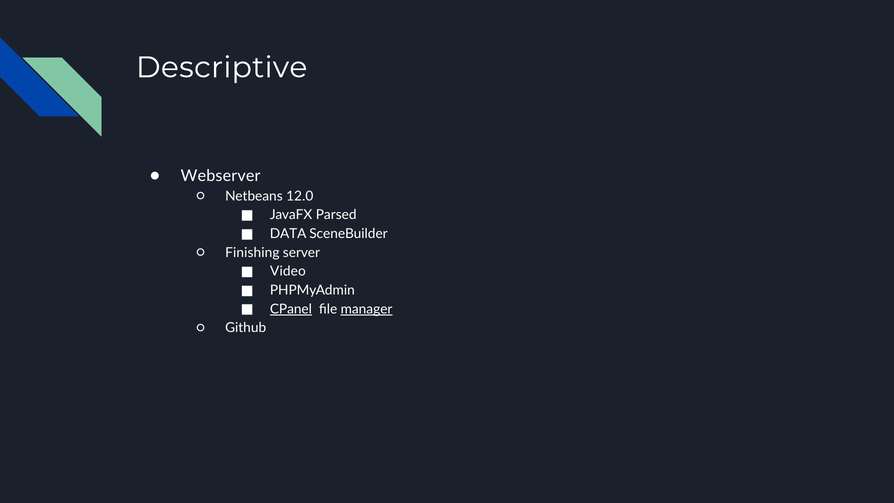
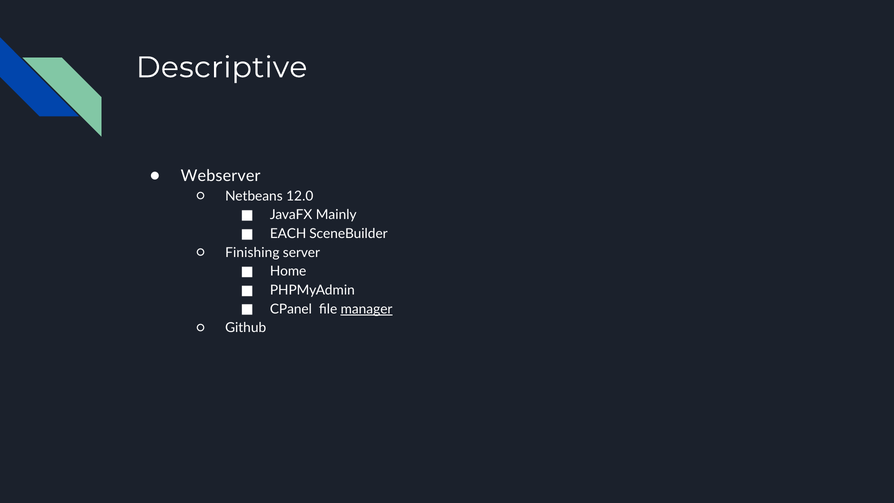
Parsed: Parsed -> Mainly
DATA: DATA -> EACH
Video: Video -> Home
CPanel underline: present -> none
